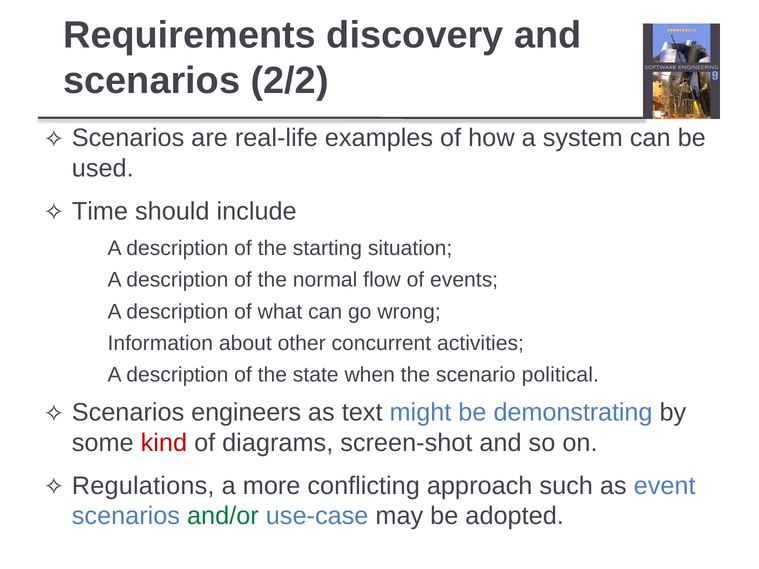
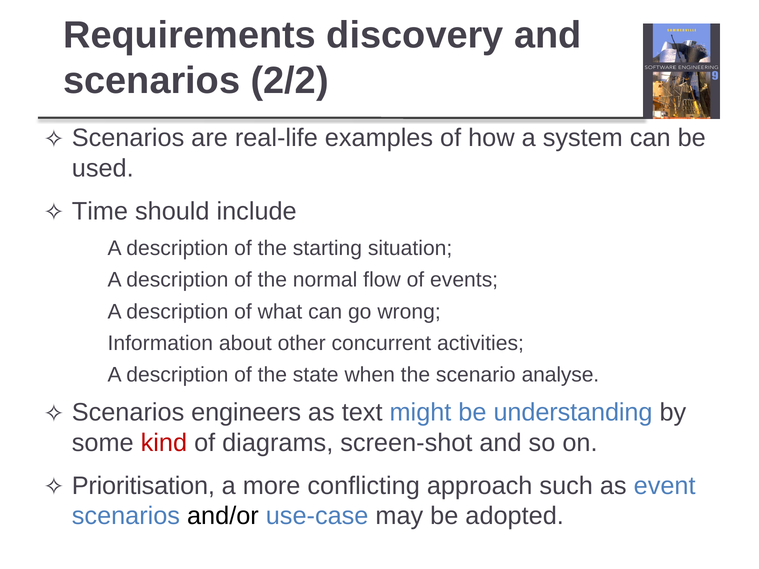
political: political -> analyse
demonstrating: demonstrating -> understanding
Regulations: Regulations -> Prioritisation
and/or colour: green -> black
